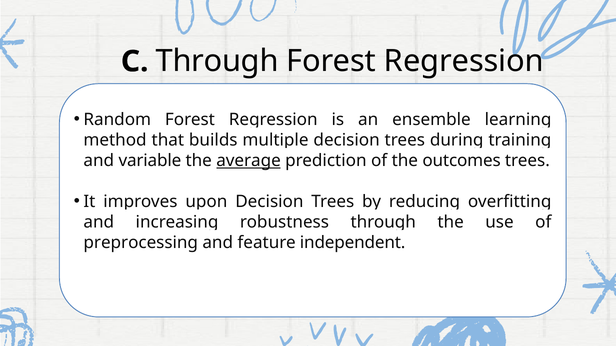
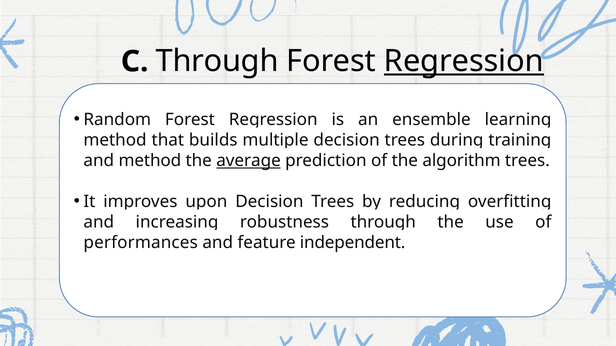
Regression at (464, 61) underline: none -> present
and variable: variable -> method
outcomes: outcomes -> algorithm
preprocessing: preprocessing -> performances
